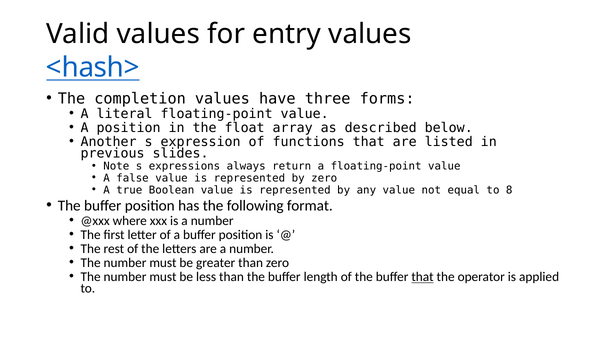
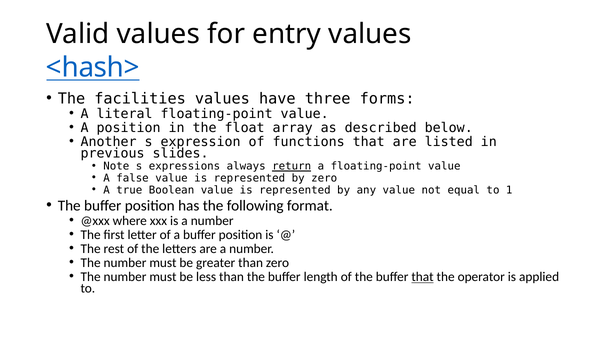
completion: completion -> facilities
return underline: none -> present
8: 8 -> 1
